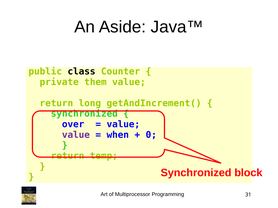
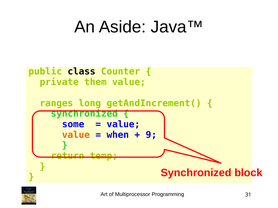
return at (56, 103): return -> ranges
over: over -> some
value at (76, 135) colour: purple -> orange
0: 0 -> 9
